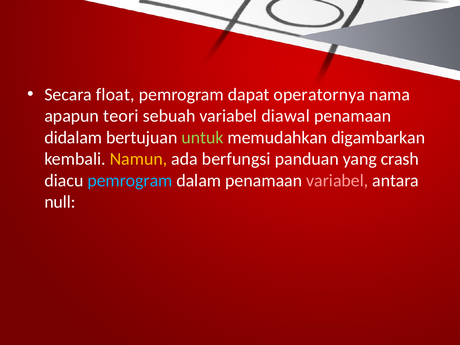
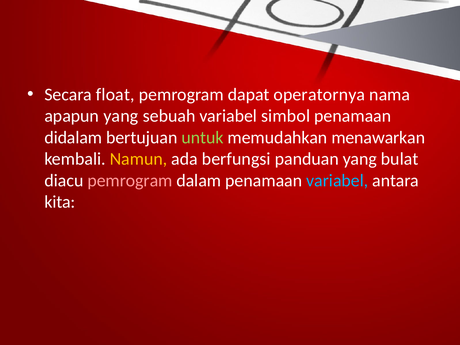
apapun teori: teori -> yang
diawal: diawal -> simbol
digambarkan: digambarkan -> menawarkan
crash: crash -> bulat
pemrogram at (130, 181) colour: light blue -> pink
variabel at (337, 181) colour: pink -> light blue
null: null -> kita
